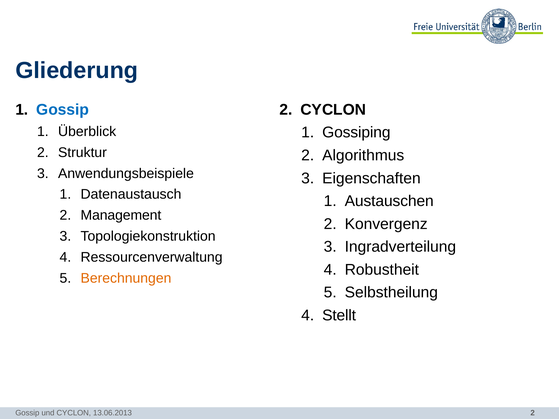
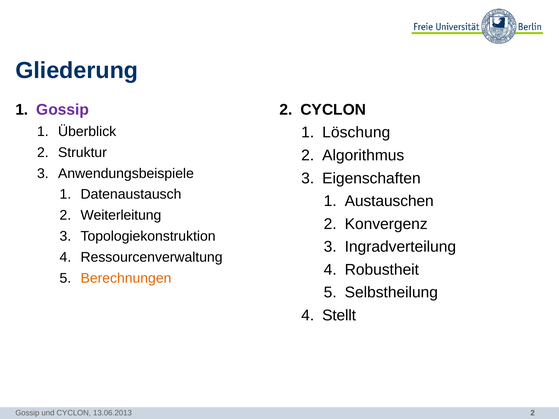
Gossip at (63, 110) colour: blue -> purple
Gossiping: Gossiping -> Löschung
Management: Management -> Weiterleitung
